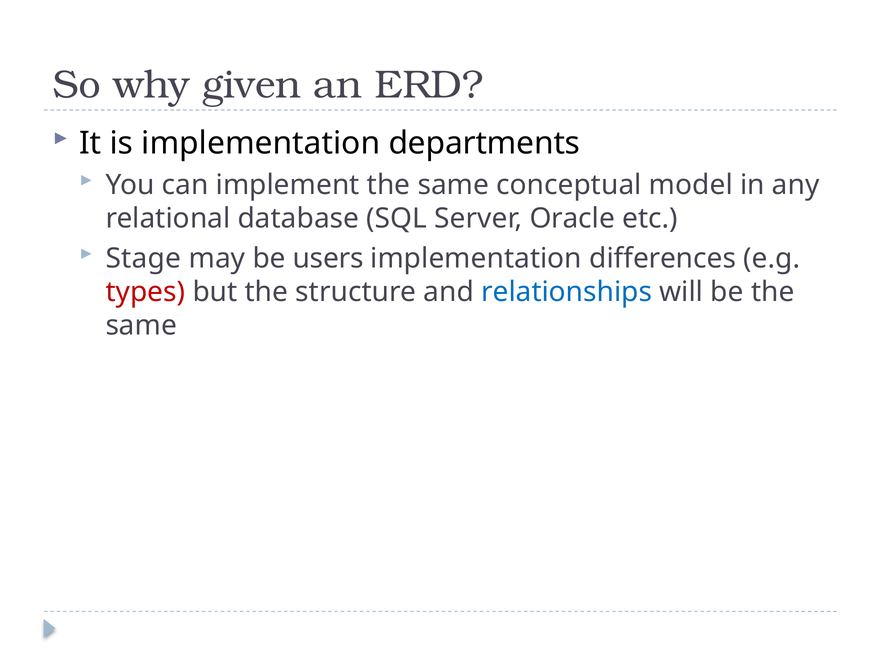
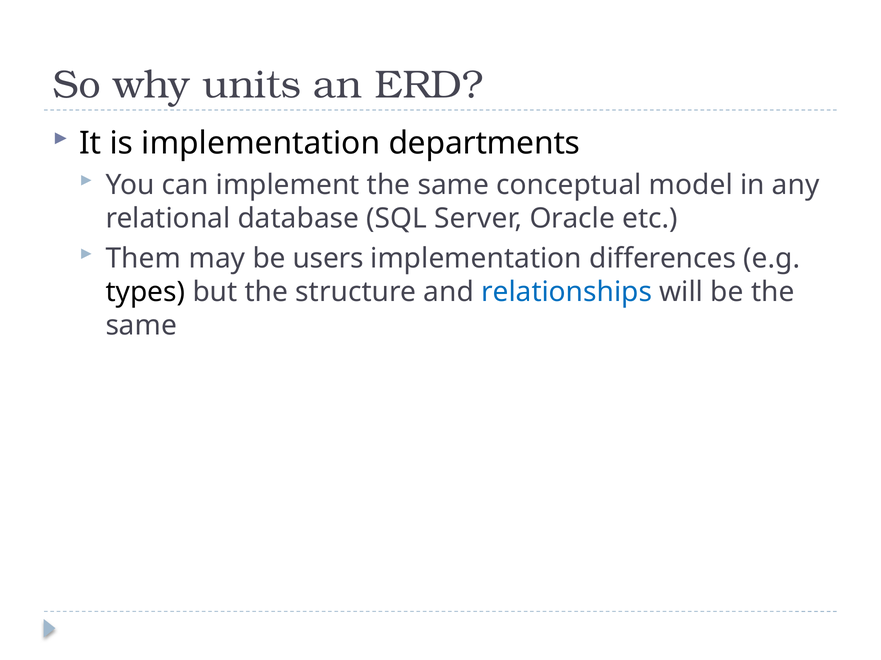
given: given -> units
Stage: Stage -> Them
types colour: red -> black
